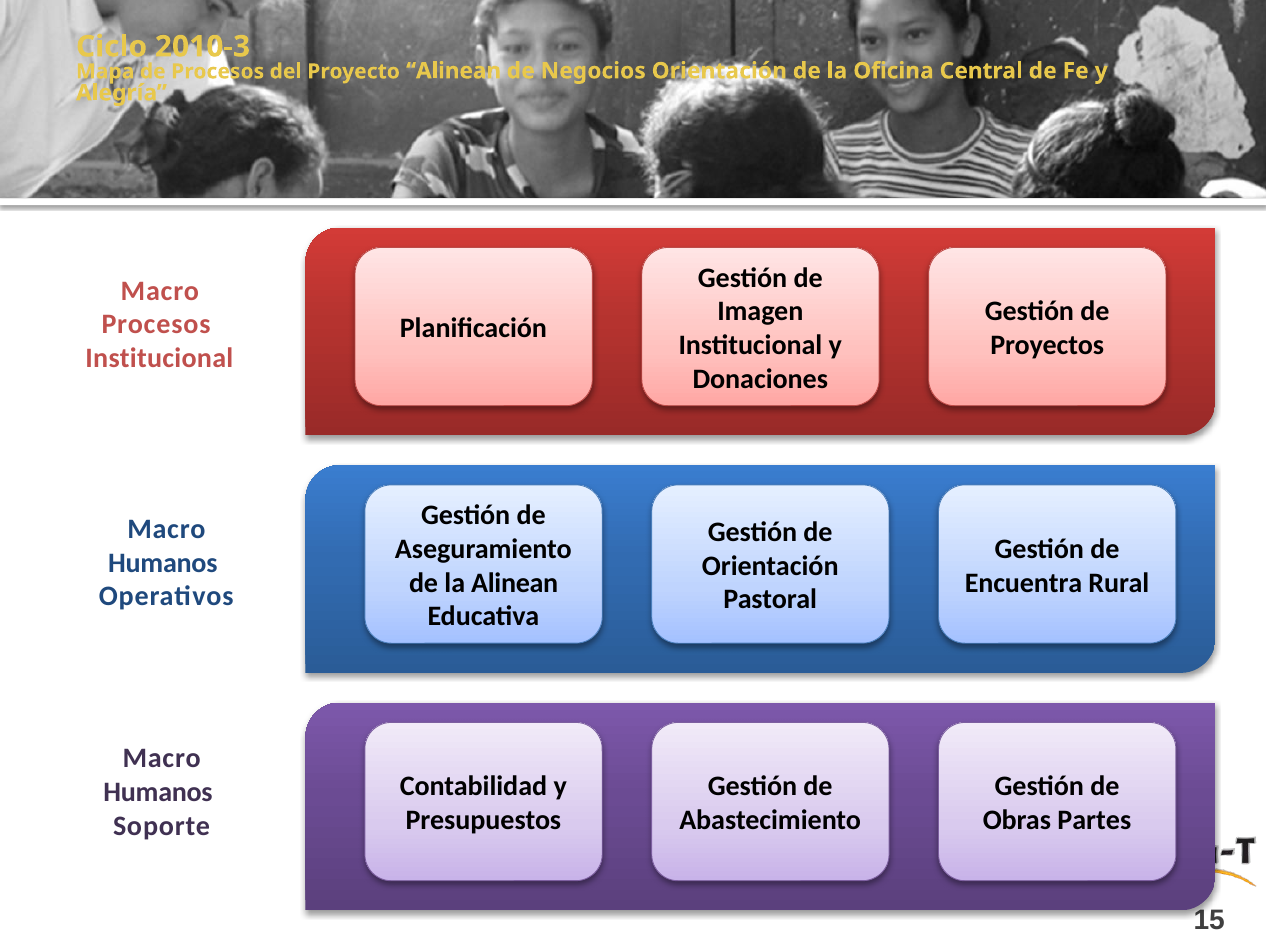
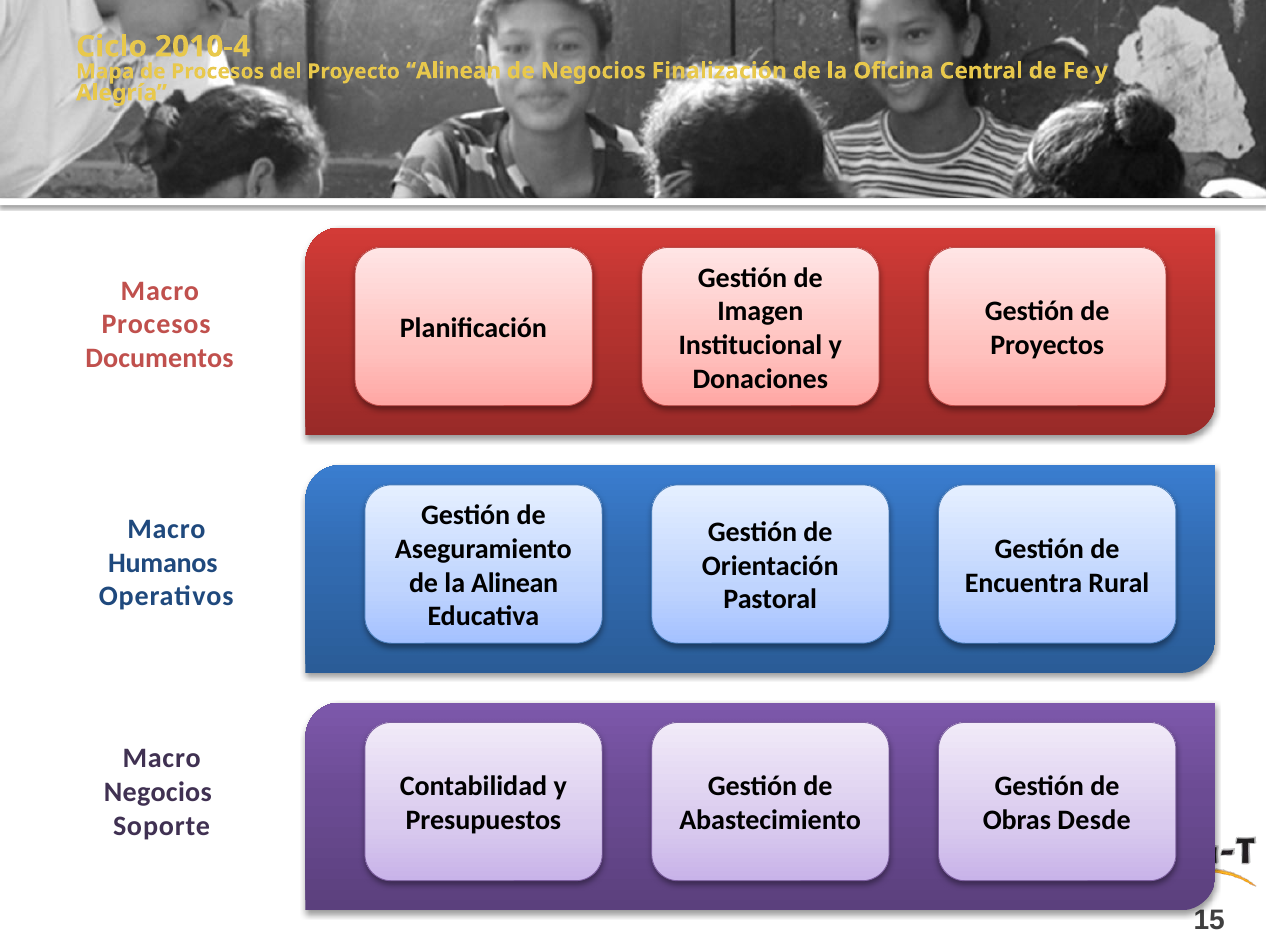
2010-3: 2010-3 -> 2010-4
Negocios Orientación: Orientación -> Finalización
Institucional at (159, 358): Institucional -> Documentos
Humanos at (158, 792): Humanos -> Negocios
Partes: Partes -> Desde
